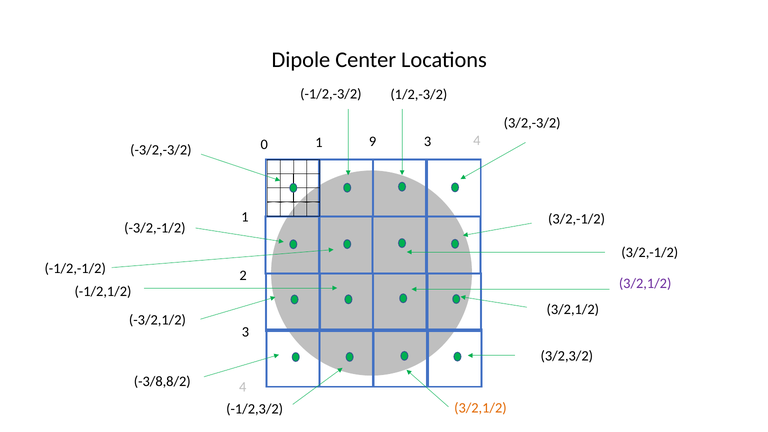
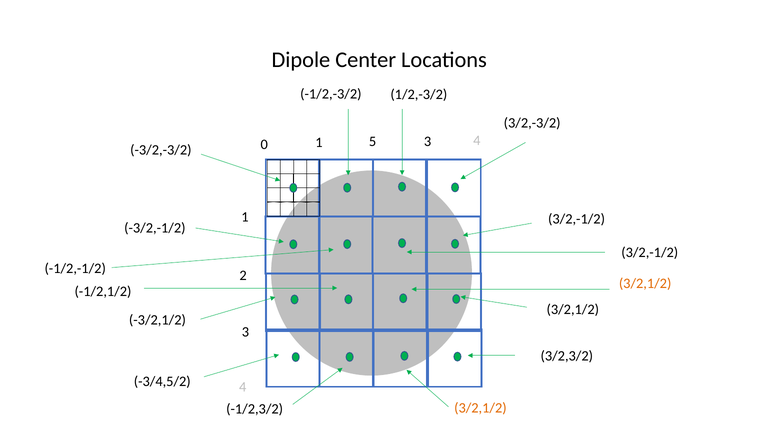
9: 9 -> 5
3/2,1/2 at (645, 284) colour: purple -> orange
-3/8,8/2: -3/8,8/2 -> -3/4,5/2
